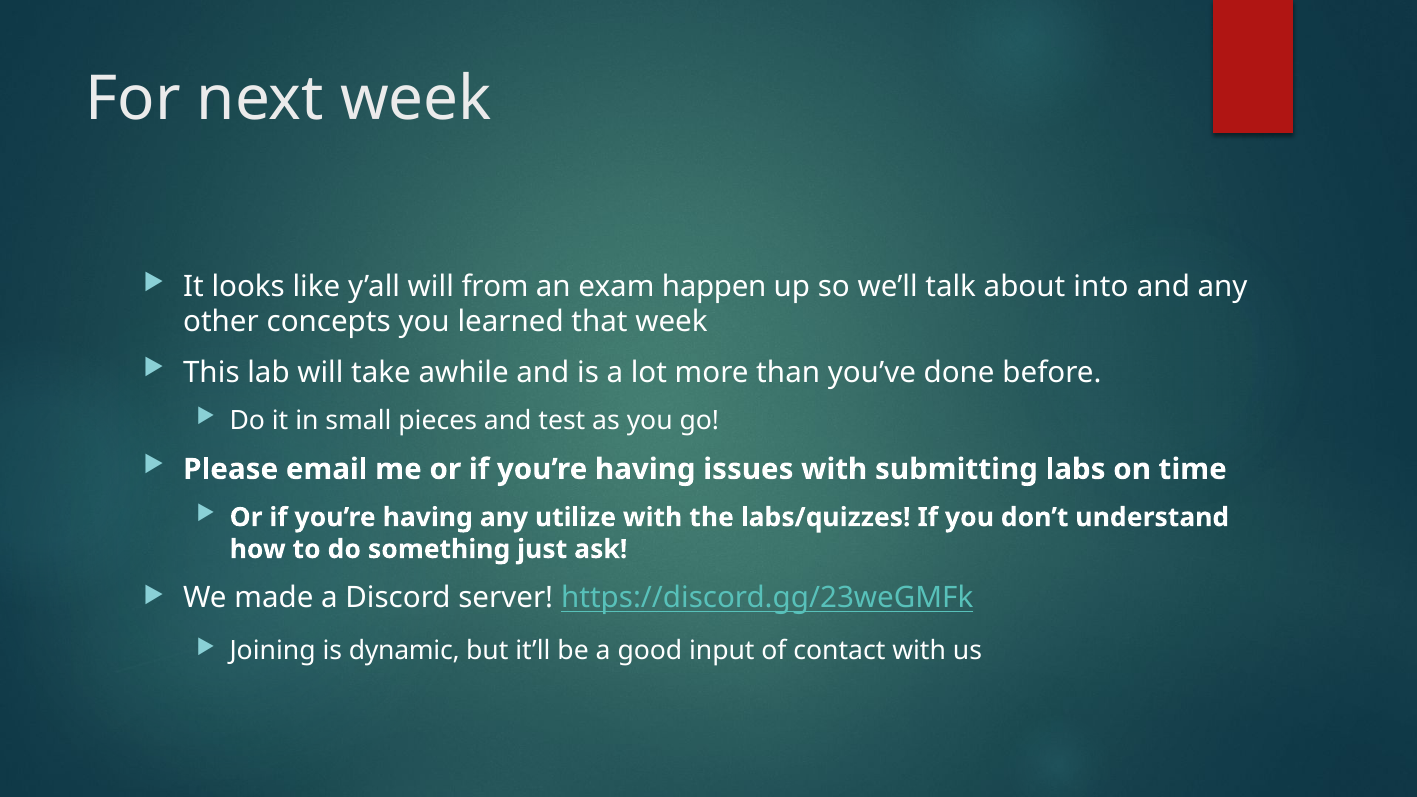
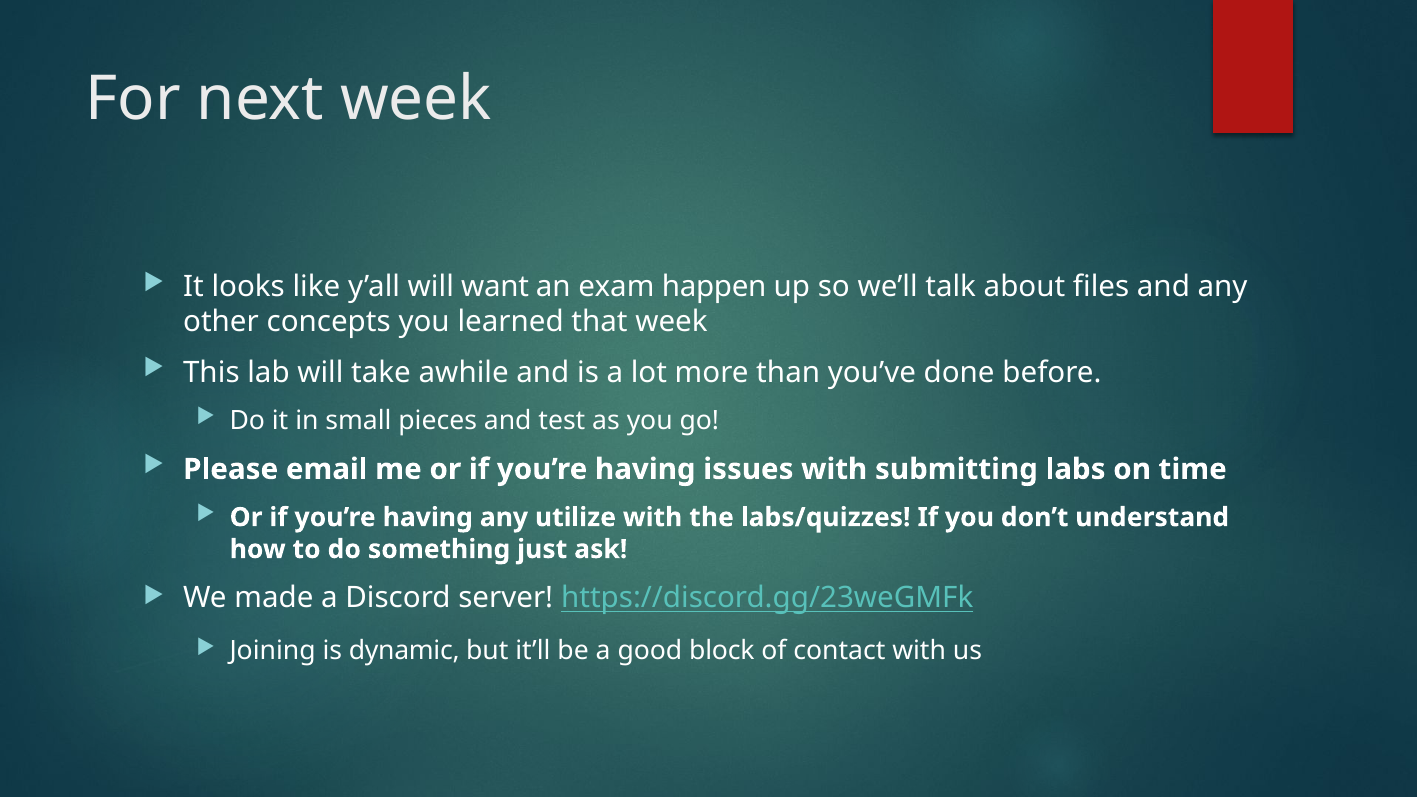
from: from -> want
into: into -> files
input: input -> block
